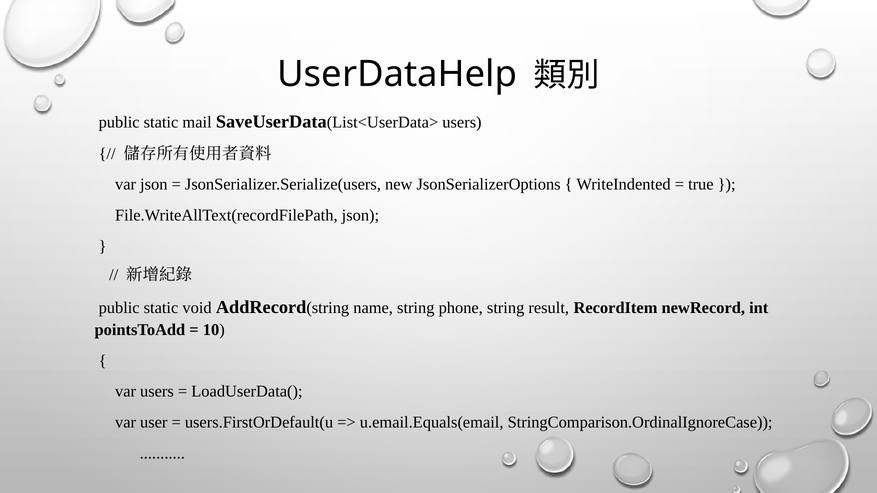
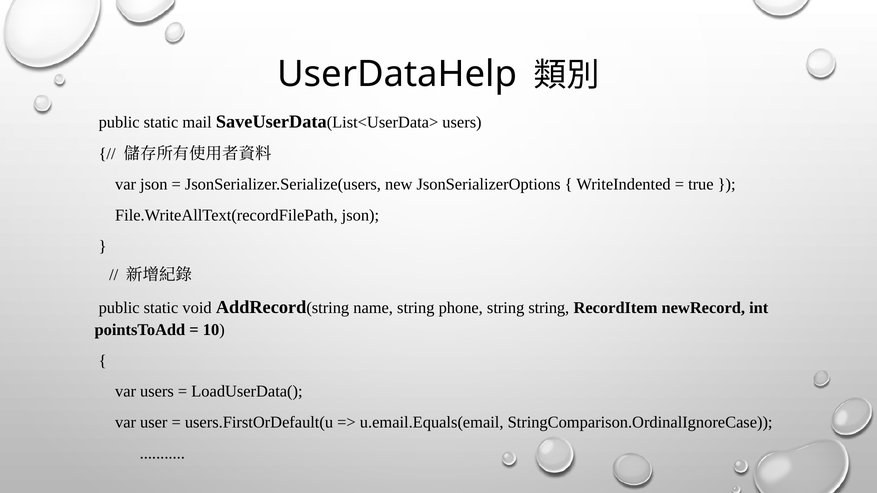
string result: result -> string
